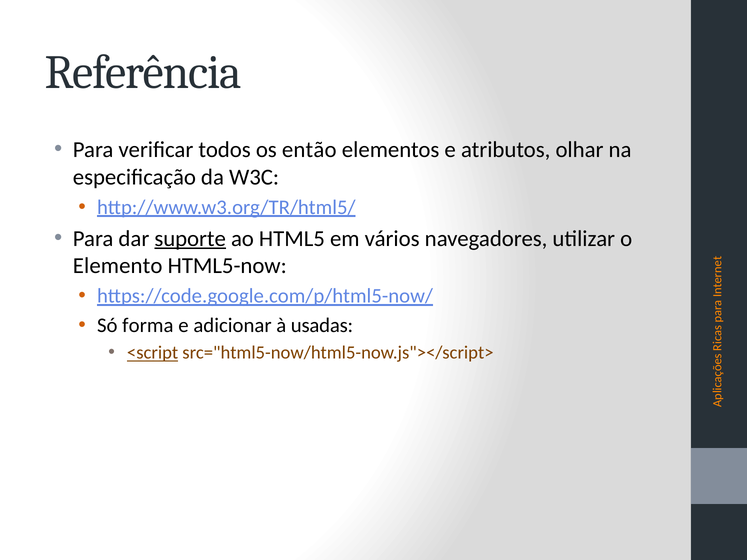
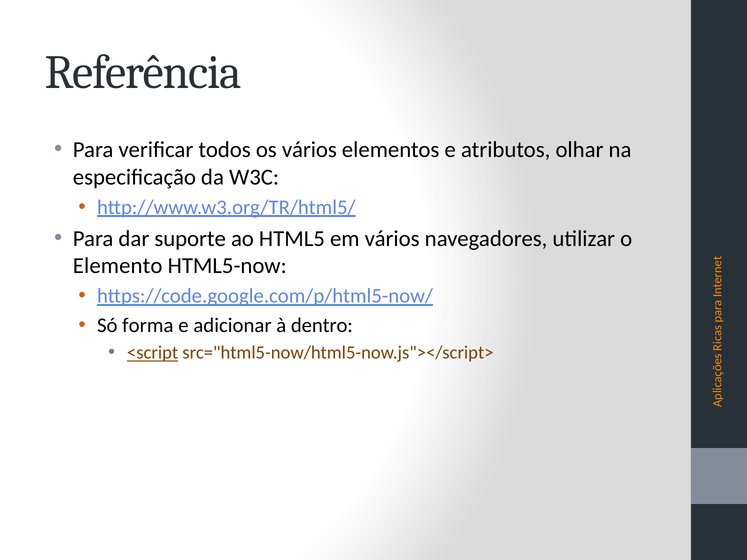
os então: então -> vários
suporte underline: present -> none
usadas: usadas -> dentro
